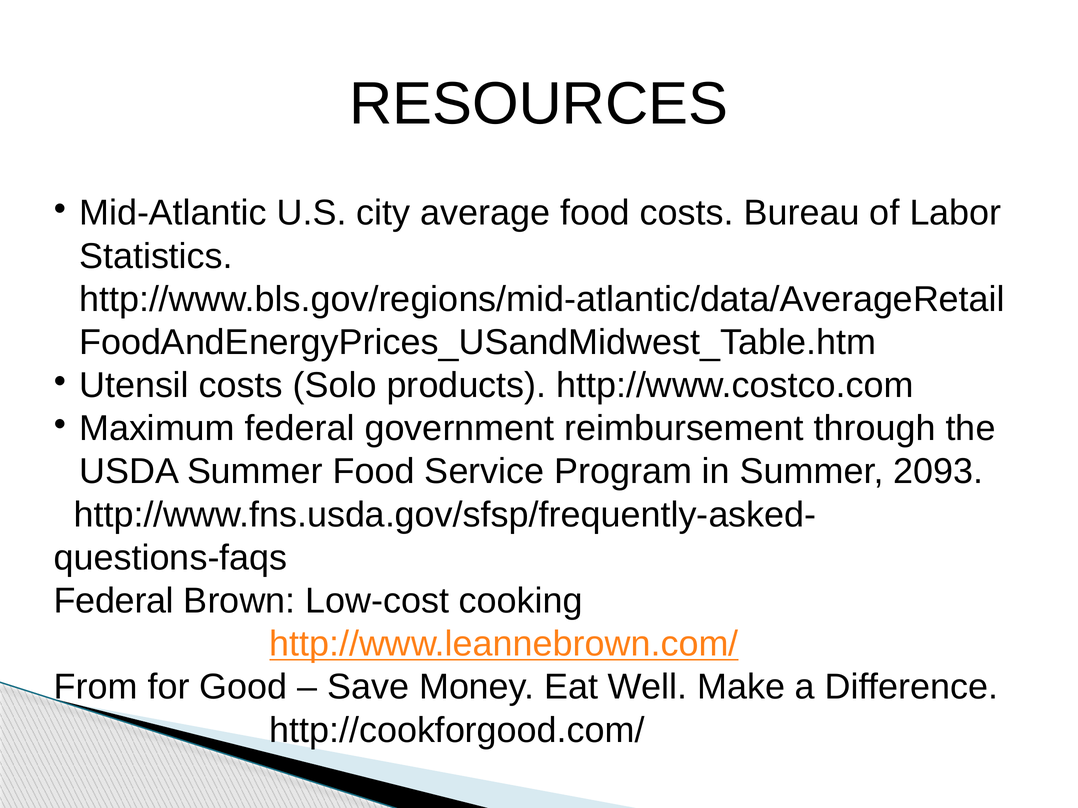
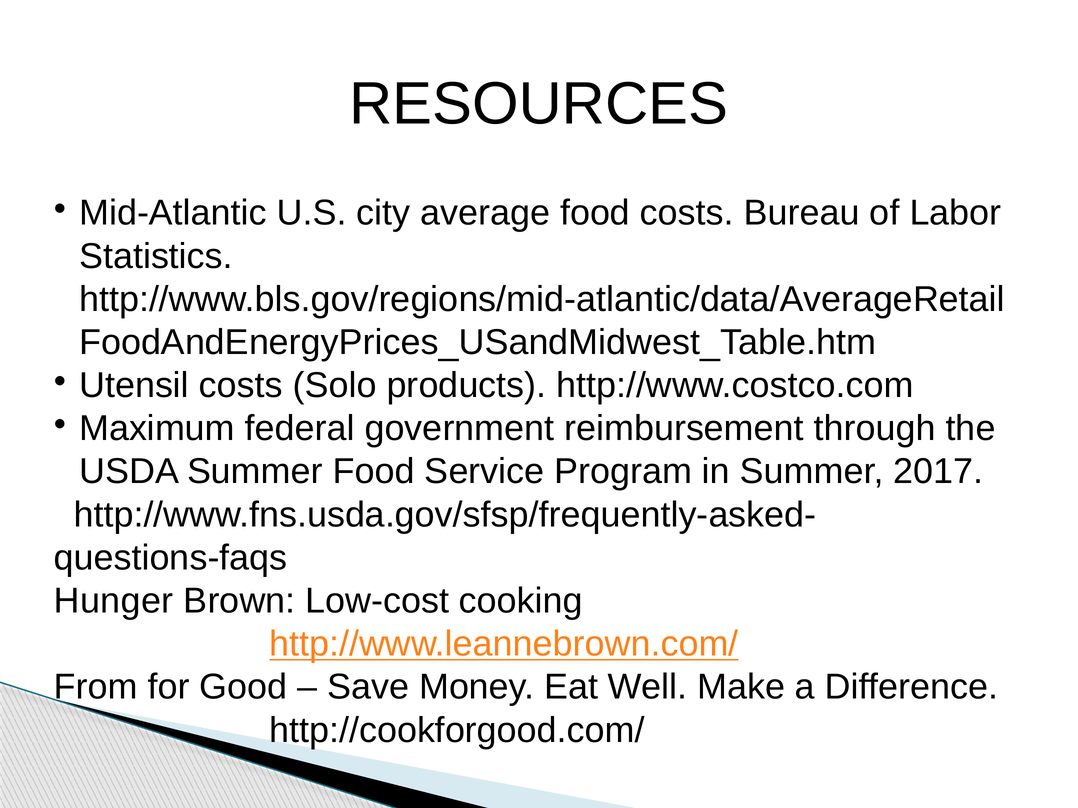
2093: 2093 -> 2017
Federal at (114, 601): Federal -> Hunger
